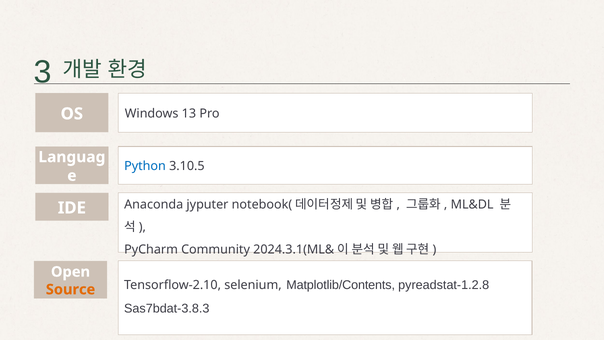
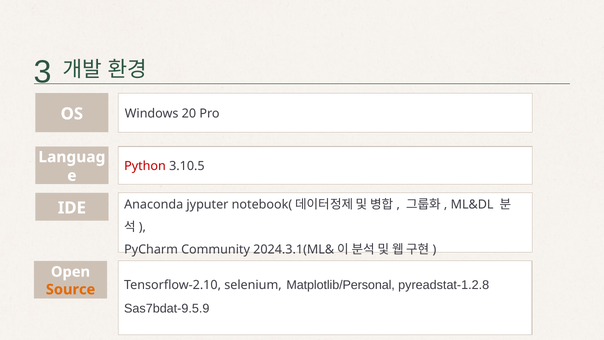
13: 13 -> 20
Python colour: blue -> red
Matplotlib/Contents: Matplotlib/Contents -> Matplotlib/Personal
Sas7bdat-3.8.3: Sas7bdat-3.8.3 -> Sas7bdat-9.5.9
